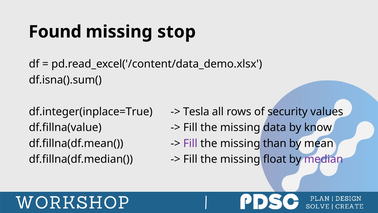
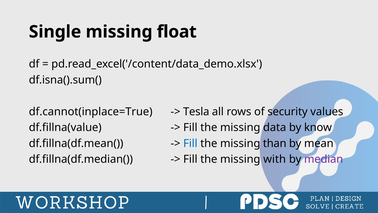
Found: Found -> Single
stop: stop -> float
df.integer(inplace=True: df.integer(inplace=True -> df.cannot(inplace=True
Fill at (190, 143) colour: purple -> blue
float: float -> with
